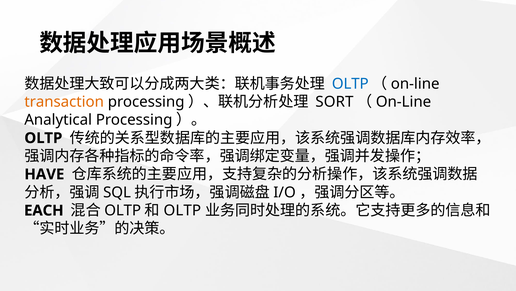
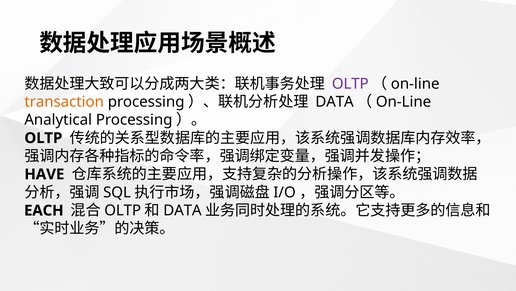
OLTP at (350, 84) colour: blue -> purple
SORT at (334, 102): SORT -> DATA
OLTP at (182, 210): OLTP -> DATA
